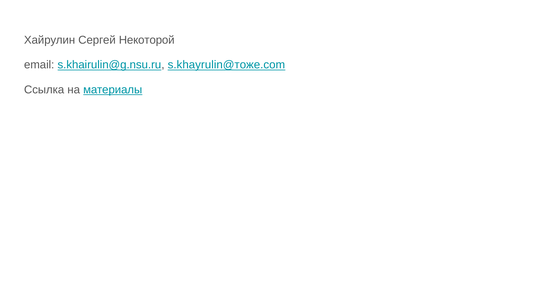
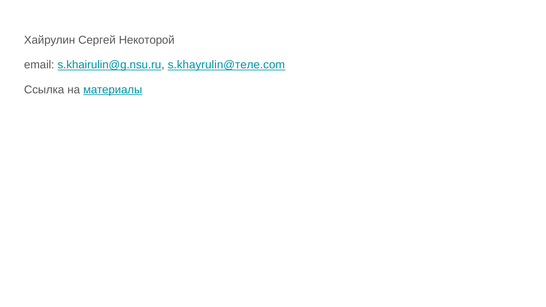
s.khayrulin@тоже.com: s.khayrulin@тоже.com -> s.khayrulin@теле.com
